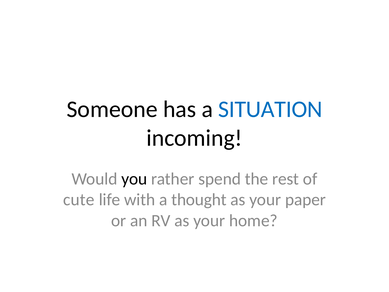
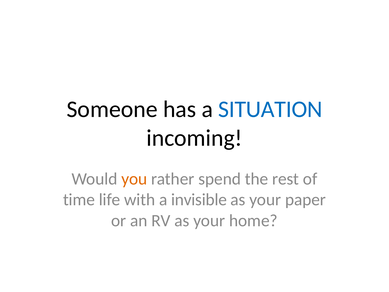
you colour: black -> orange
cute: cute -> time
thought: thought -> invisible
